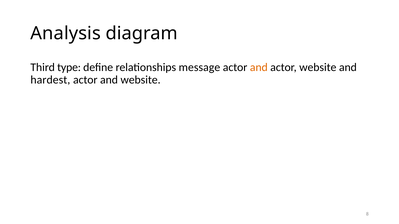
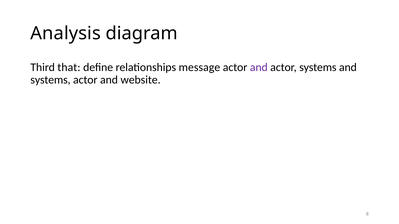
type: type -> that
and at (259, 67) colour: orange -> purple
actor website: website -> systems
hardest at (50, 80): hardest -> systems
